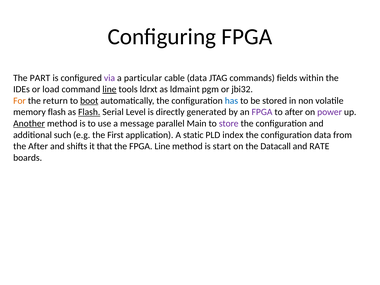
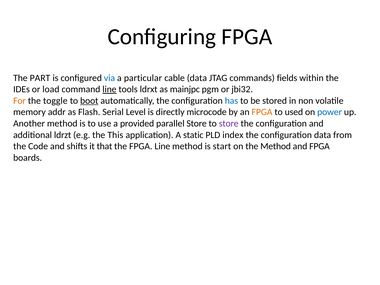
via colour: purple -> blue
ldmaint: ldmaint -> mainjpc
return: return -> toggle
memory flash: flash -> addr
Flash at (89, 112) underline: present -> none
generated: generated -> microcode
FPGA at (262, 112) colour: purple -> orange
to after: after -> used
power colour: purple -> blue
Another underline: present -> none
message: message -> provided
parallel Main: Main -> Store
such: such -> ldrzt
First: First -> This
the After: After -> Code
the Datacall: Datacall -> Method
and RATE: RATE -> FPGA
